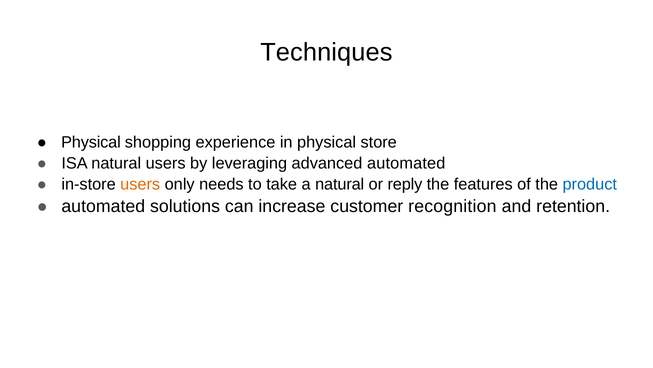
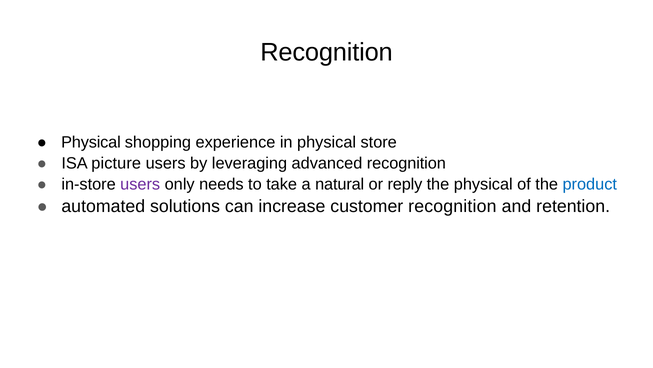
Techniques at (326, 52): Techniques -> Recognition
ISA natural: natural -> picture
advanced automated: automated -> recognition
users at (140, 184) colour: orange -> purple
the features: features -> physical
